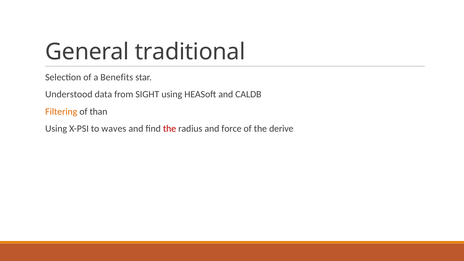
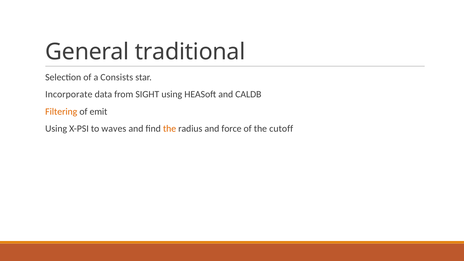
Benefits: Benefits -> Consists
Understood: Understood -> Incorporate
than: than -> emit
the at (170, 129) colour: red -> orange
derive: derive -> cutoff
